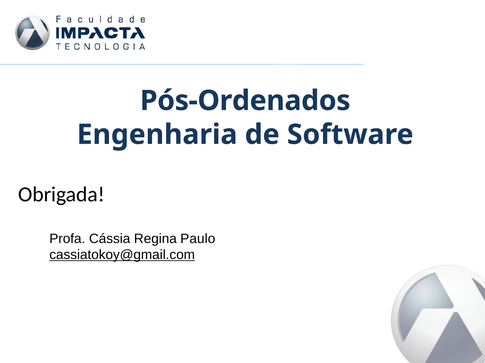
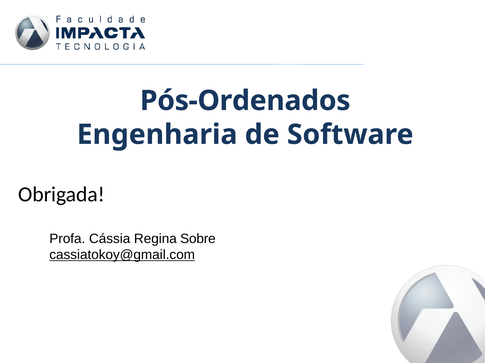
Paulo: Paulo -> Sobre
